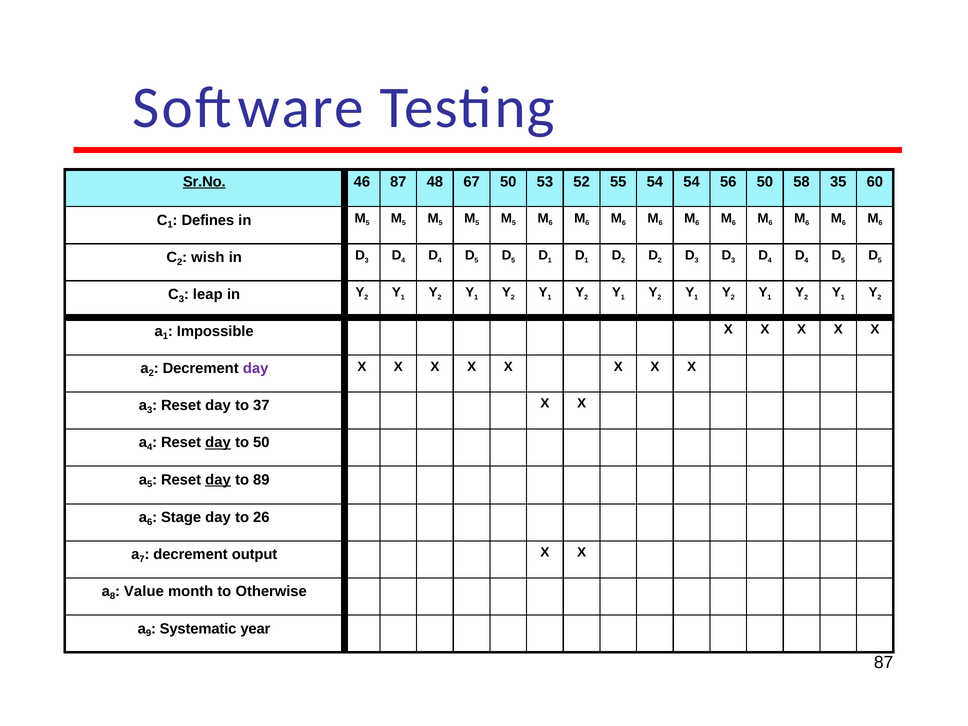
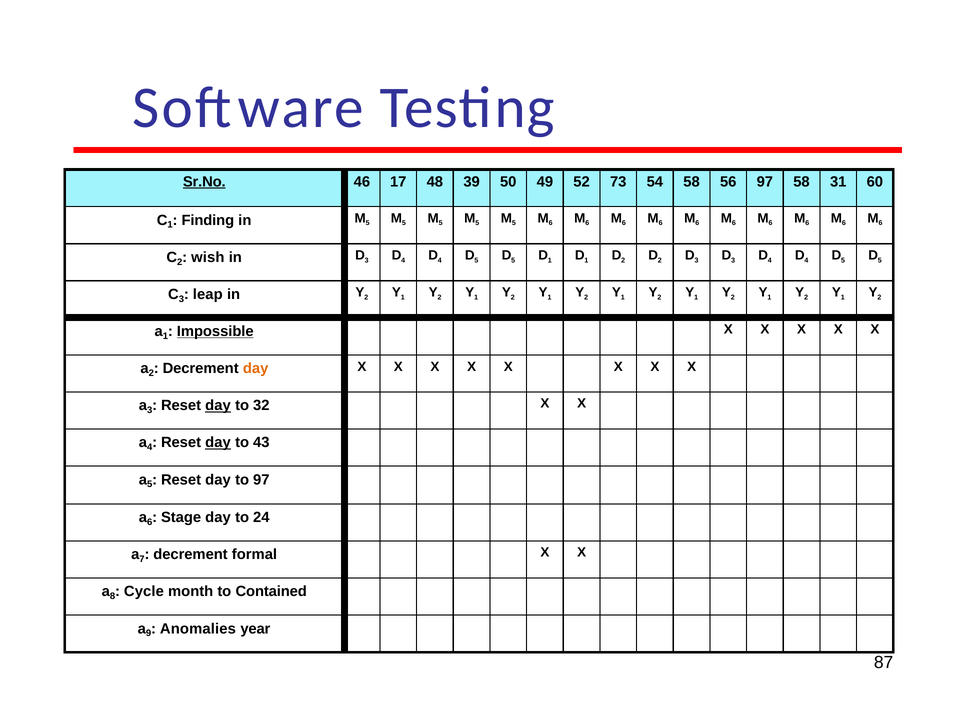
46 87: 87 -> 17
67: 67 -> 39
53: 53 -> 49
55: 55 -> 73
54 54: 54 -> 58
56 50: 50 -> 97
35: 35 -> 31
Defines: Defines -> Finding
Impossible underline: none -> present
day at (256, 369) colour: purple -> orange
day at (218, 406) underline: none -> present
37: 37 -> 32
to 50: 50 -> 43
day at (218, 480) underline: present -> none
to 89: 89 -> 97
26: 26 -> 24
output: output -> formal
Value: Value -> Cycle
Otherwise: Otherwise -> Contained
Systematic: Systematic -> Anomalies
